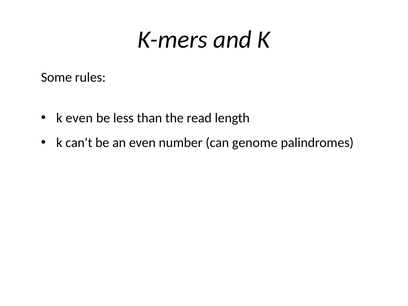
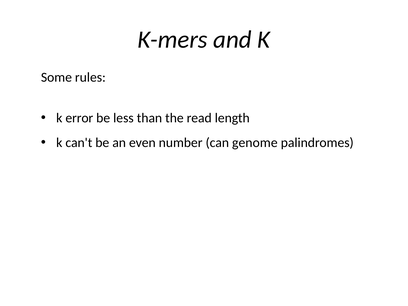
k even: even -> error
